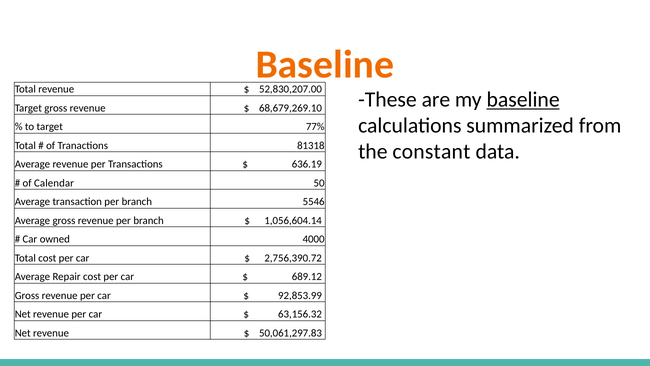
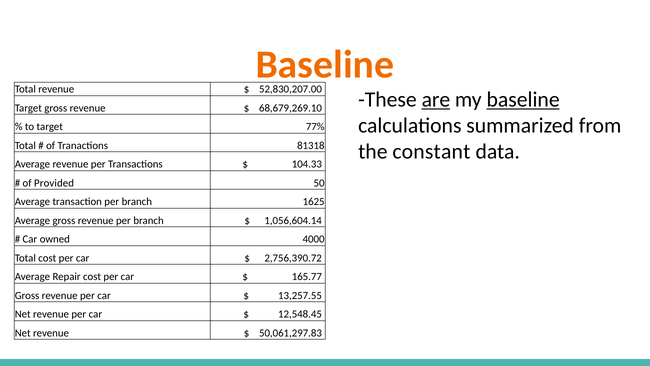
are underline: none -> present
636.19: 636.19 -> 104.33
Calendar: Calendar -> Provided
5546: 5546 -> 1625
689.12: 689.12 -> 165.77
92,853.99: 92,853.99 -> 13,257.55
63,156.32: 63,156.32 -> 12,548.45
